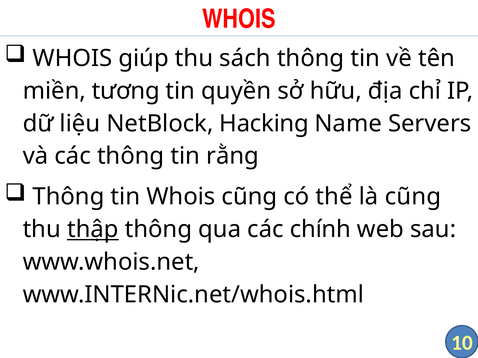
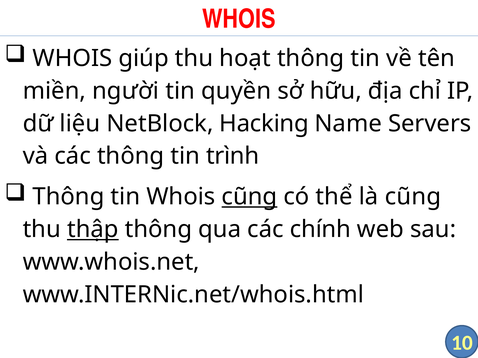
sách: sách -> hoạt
tương: tương -> người
rằng: rằng -> trình
cũng at (249, 197) underline: none -> present
